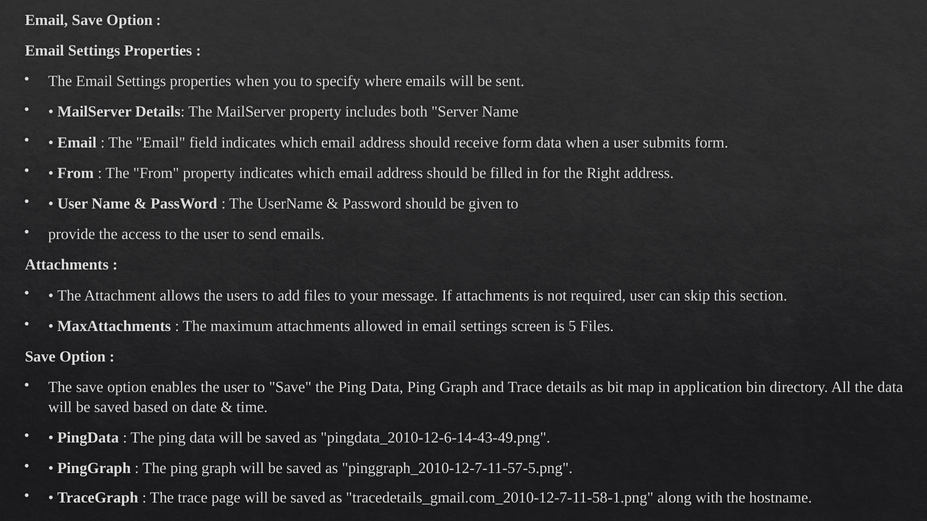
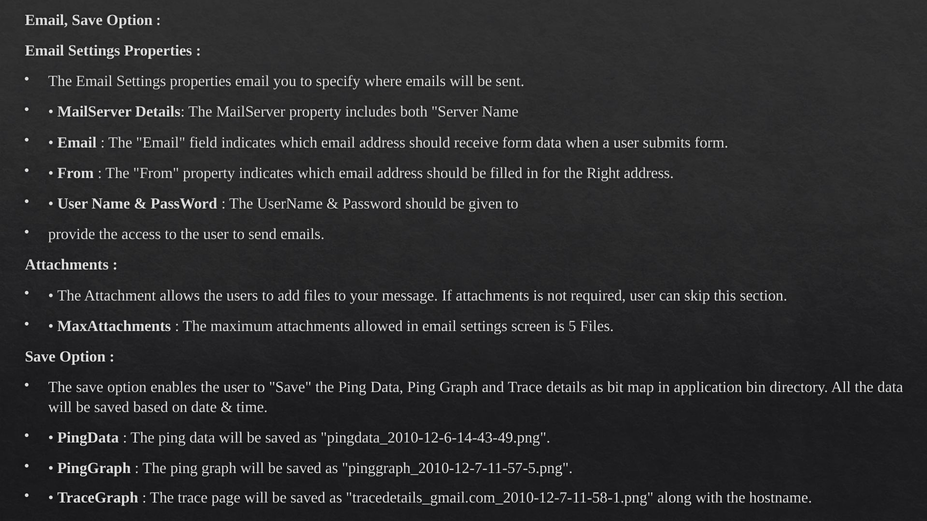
properties when: when -> email
